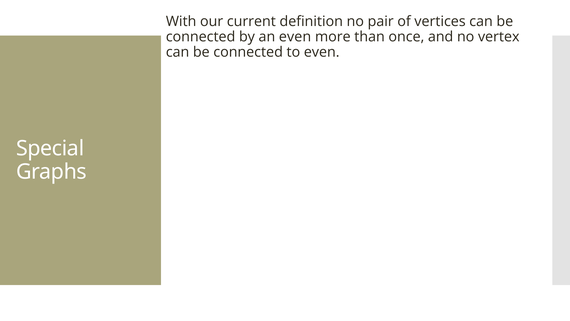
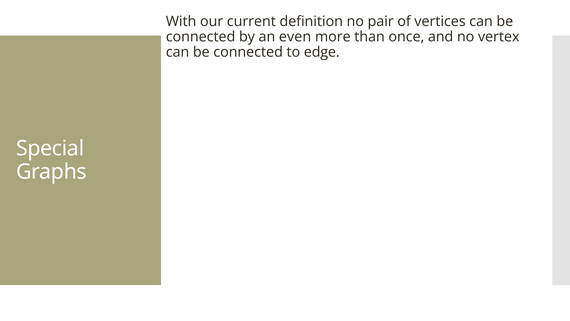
to even: even -> edge
